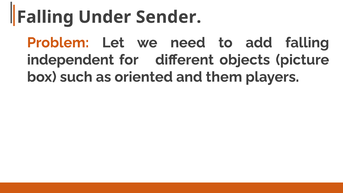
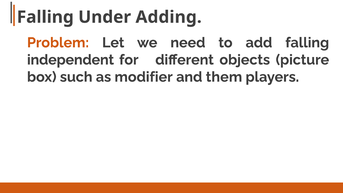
Sender: Sender -> Adding
oriented: oriented -> modifier
